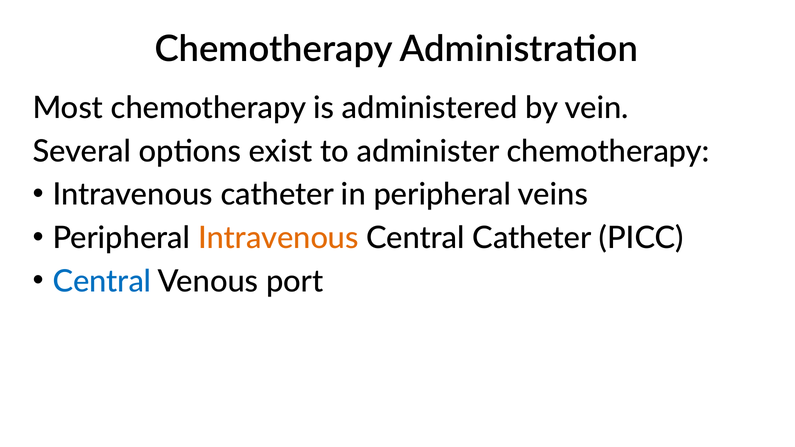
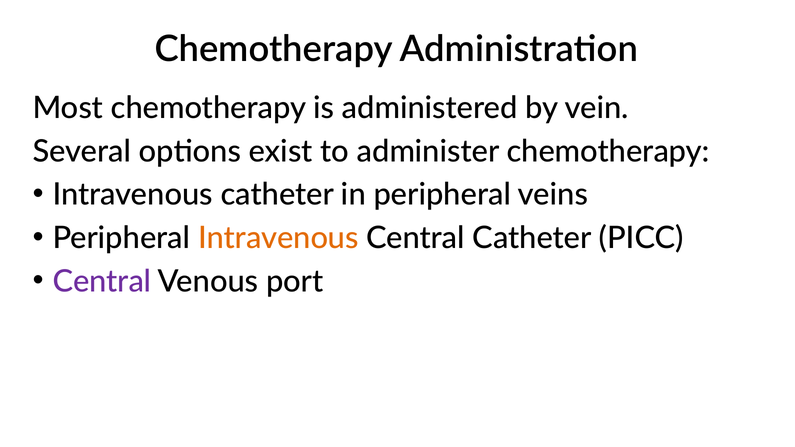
Central at (102, 281) colour: blue -> purple
